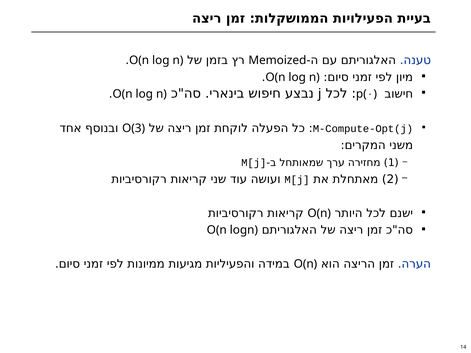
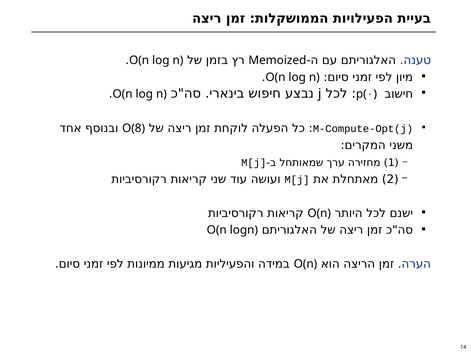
O(3: O(3 -> O(8
